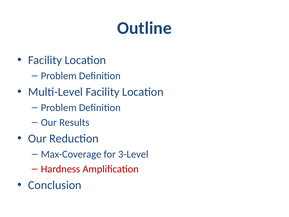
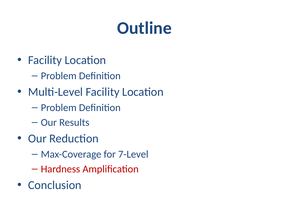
3-Level: 3-Level -> 7-Level
